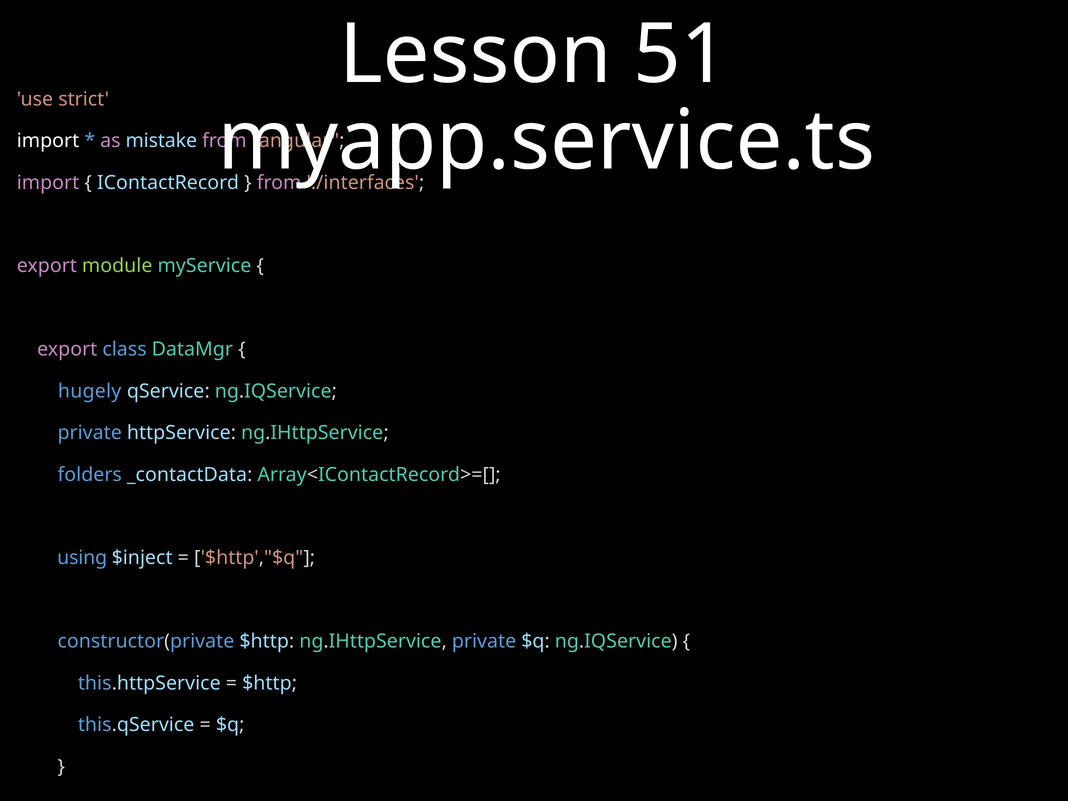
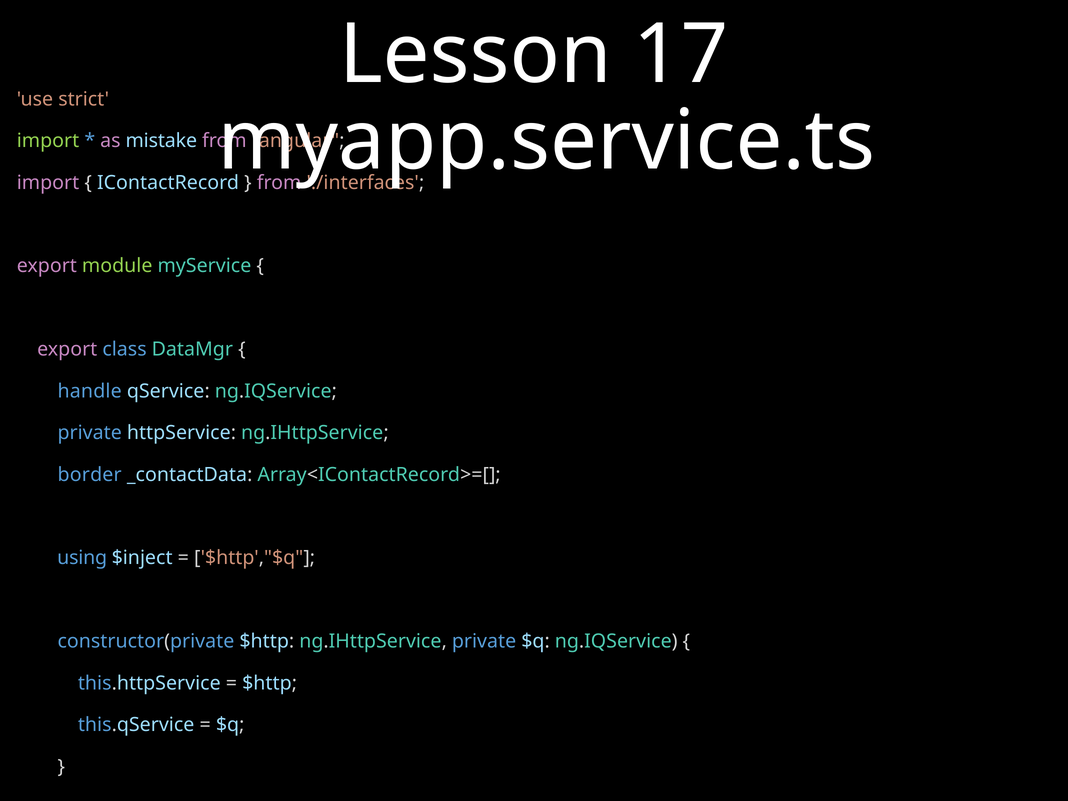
51: 51 -> 17
import at (48, 141) colour: white -> light green
hugely: hugely -> handle
folders: folders -> border
